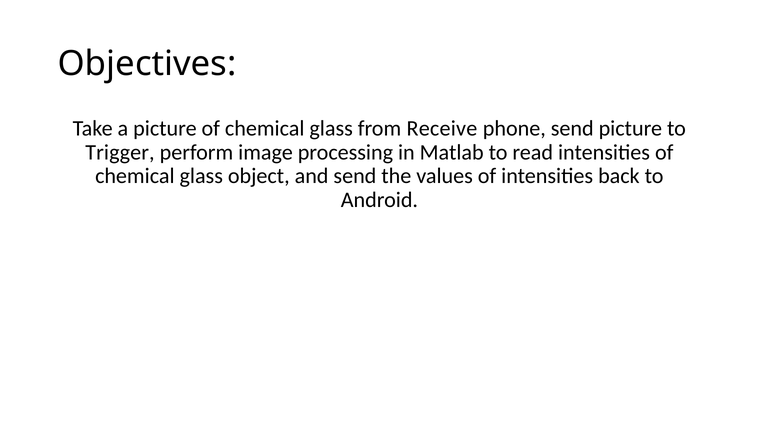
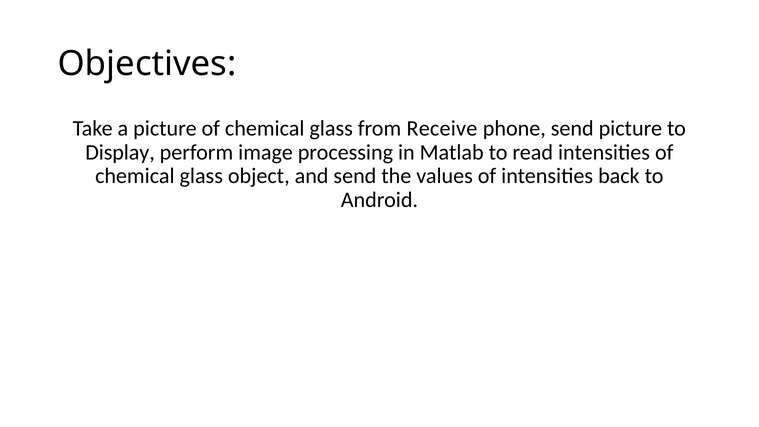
Trigger: Trigger -> Display
